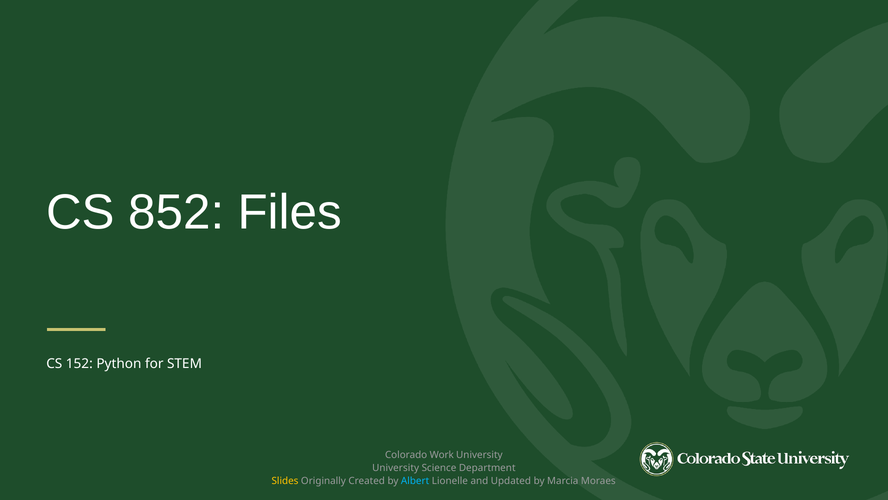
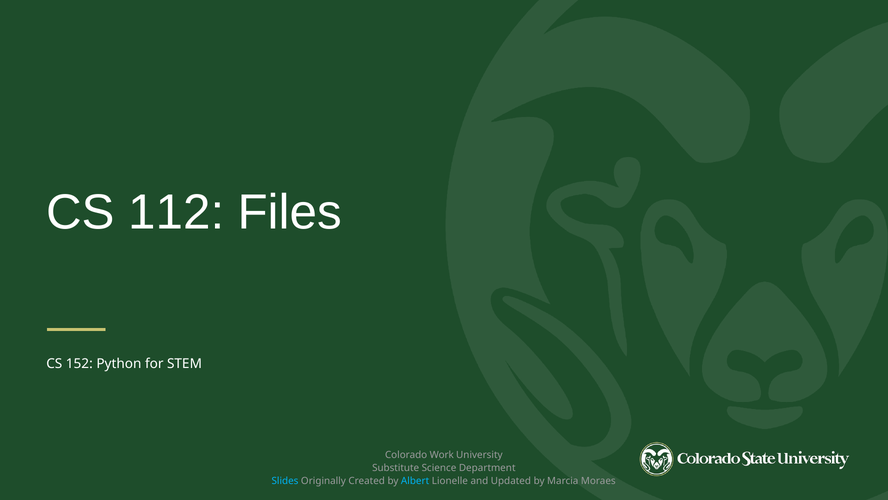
852: 852 -> 112
University at (396, 468): University -> Substitute
Slides colour: yellow -> light blue
